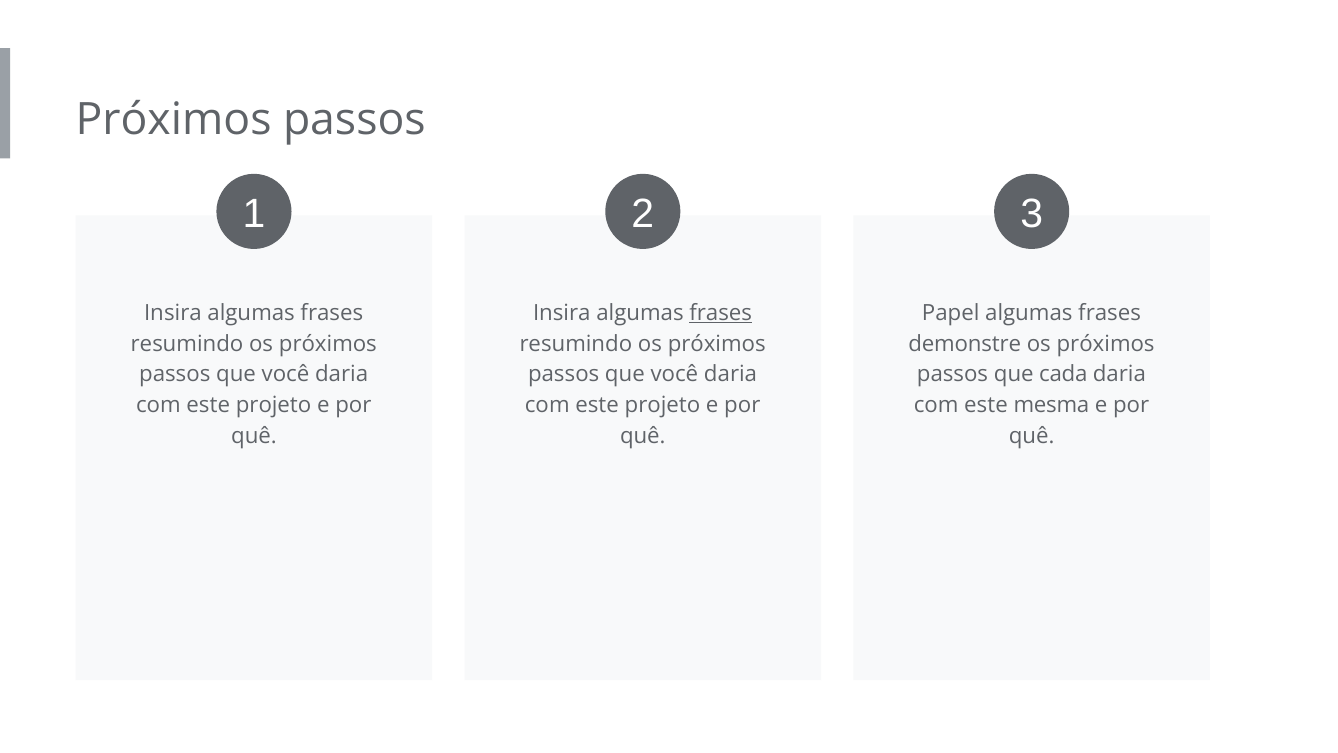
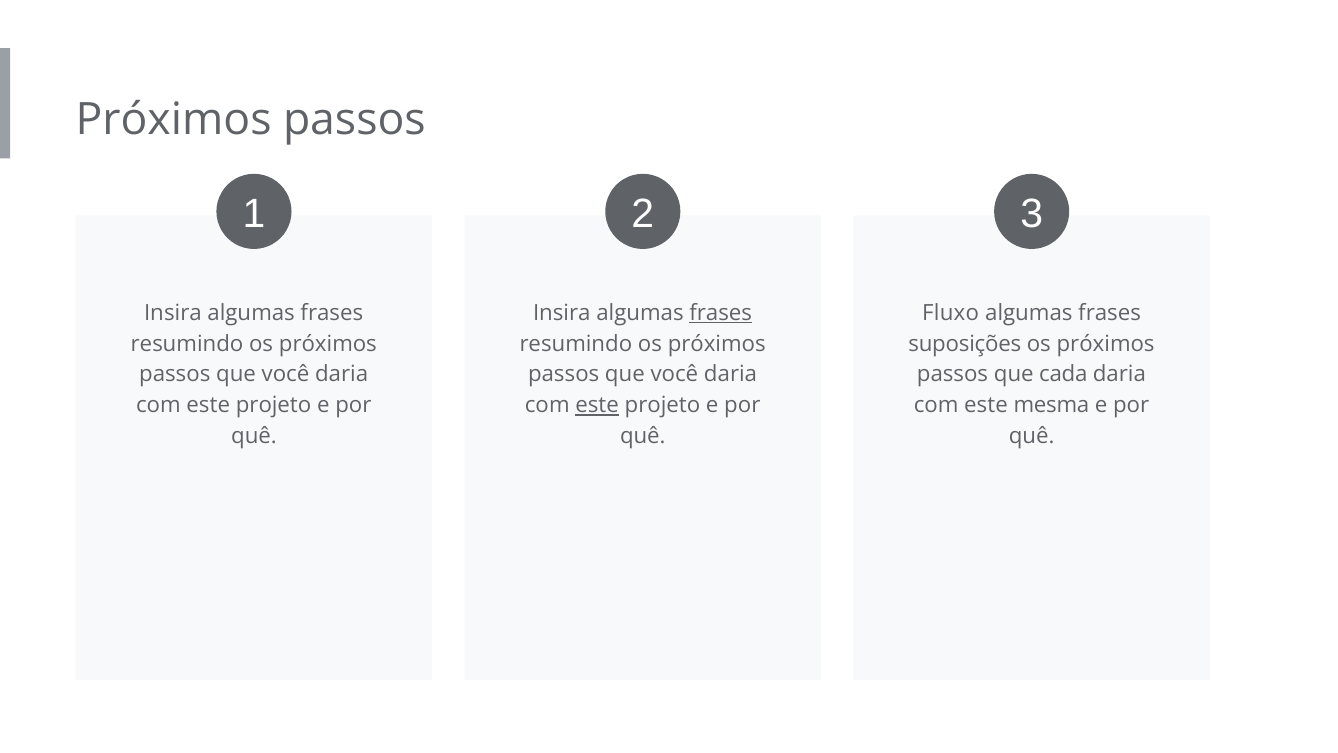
Papel: Papel -> Fluxo
demonstre: demonstre -> suposições
este at (597, 405) underline: none -> present
